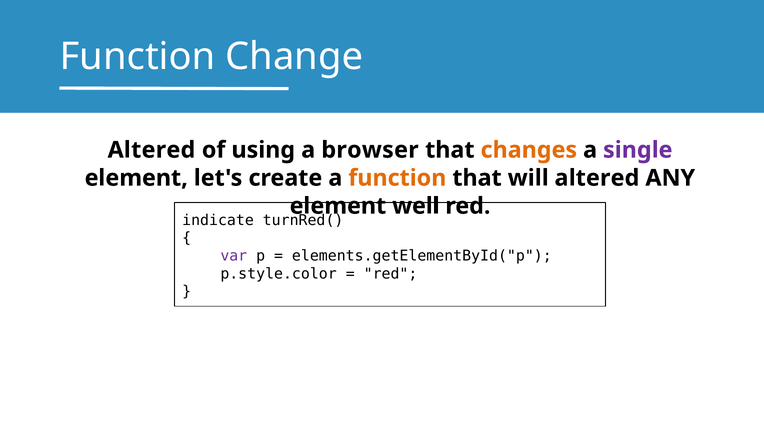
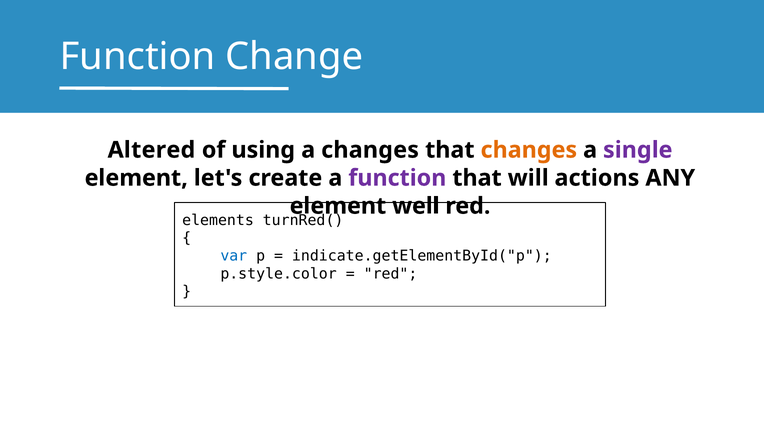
a browser: browser -> changes
function at (397, 178) colour: orange -> purple
will altered: altered -> actions
indicate: indicate -> elements
var colour: purple -> blue
elements.getElementById("p: elements.getElementById("p -> indicate.getElementById("p
